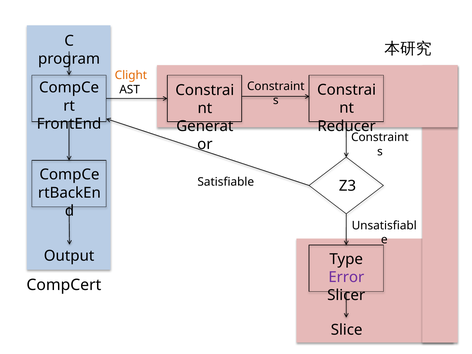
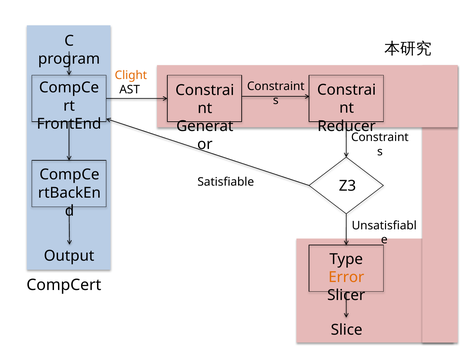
Error colour: purple -> orange
